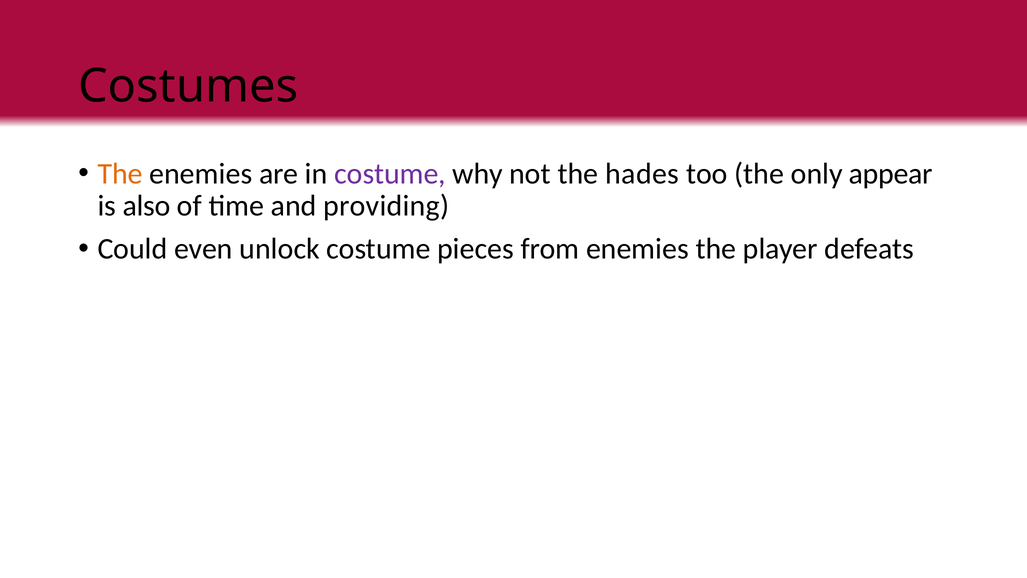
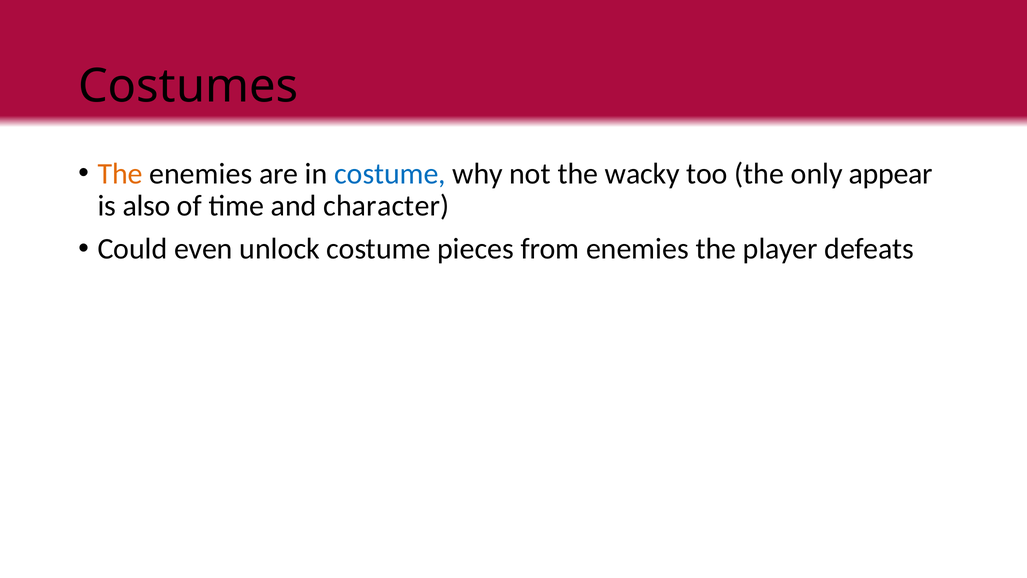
costume at (390, 174) colour: purple -> blue
hades: hades -> wacky
providing: providing -> character
